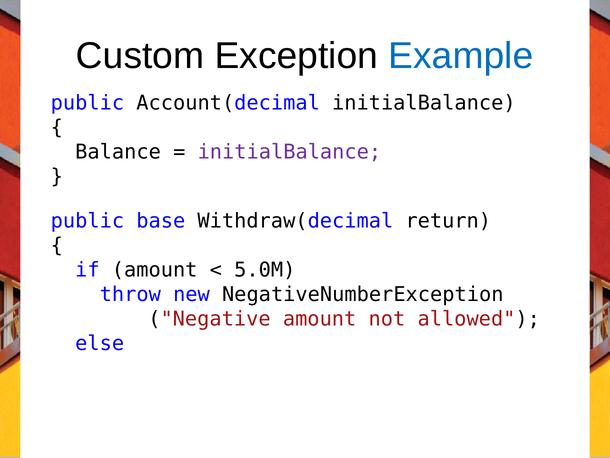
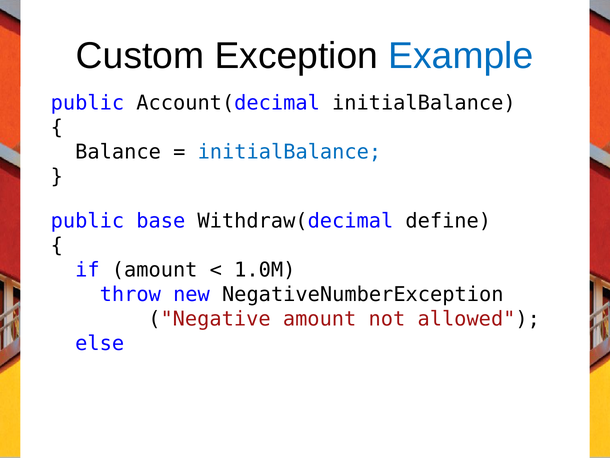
initialBalance at (289, 152) colour: purple -> blue
return: return -> define
5.0M: 5.0M -> 1.0M
